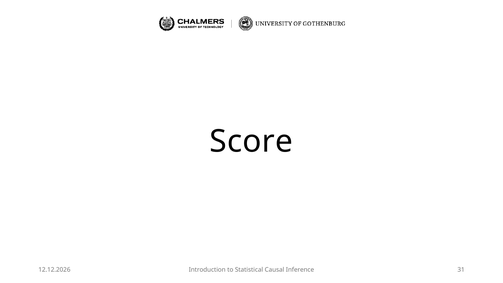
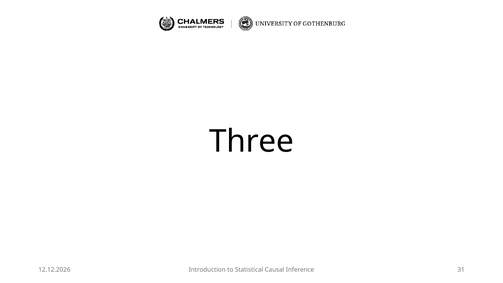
Score: Score -> Three
